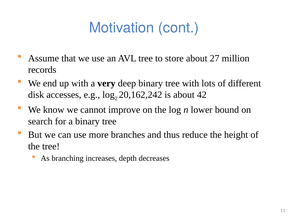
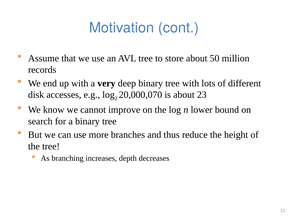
27: 27 -> 50
20,162,242: 20,162,242 -> 20,000,070
42: 42 -> 23
